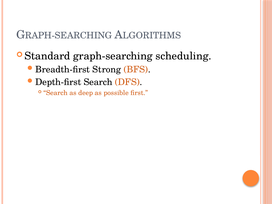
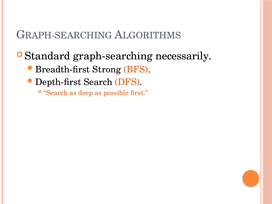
scheduling: scheduling -> necessarily
